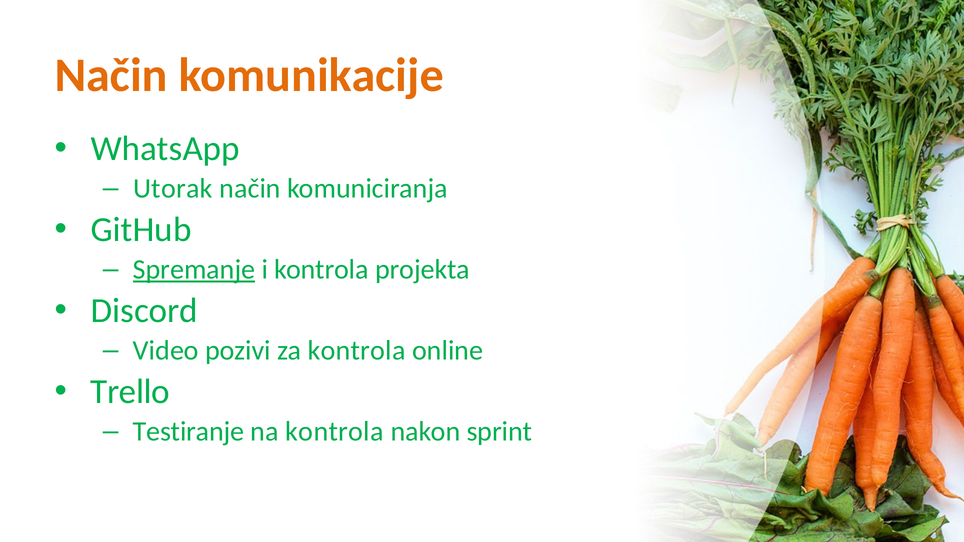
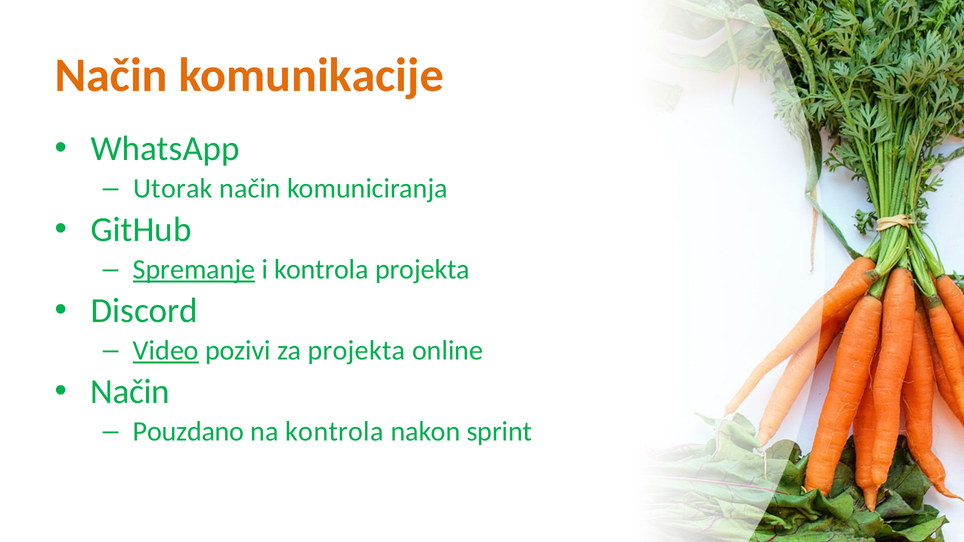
Video underline: none -> present
za kontrola: kontrola -> projekta
Trello at (130, 392): Trello -> Način
Testiranje: Testiranje -> Pouzdano
